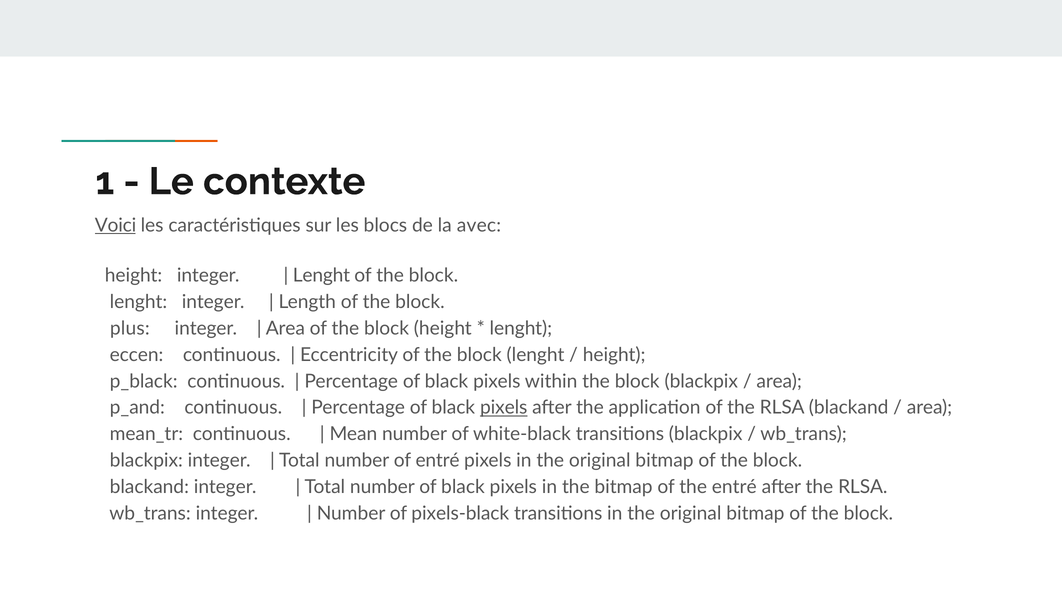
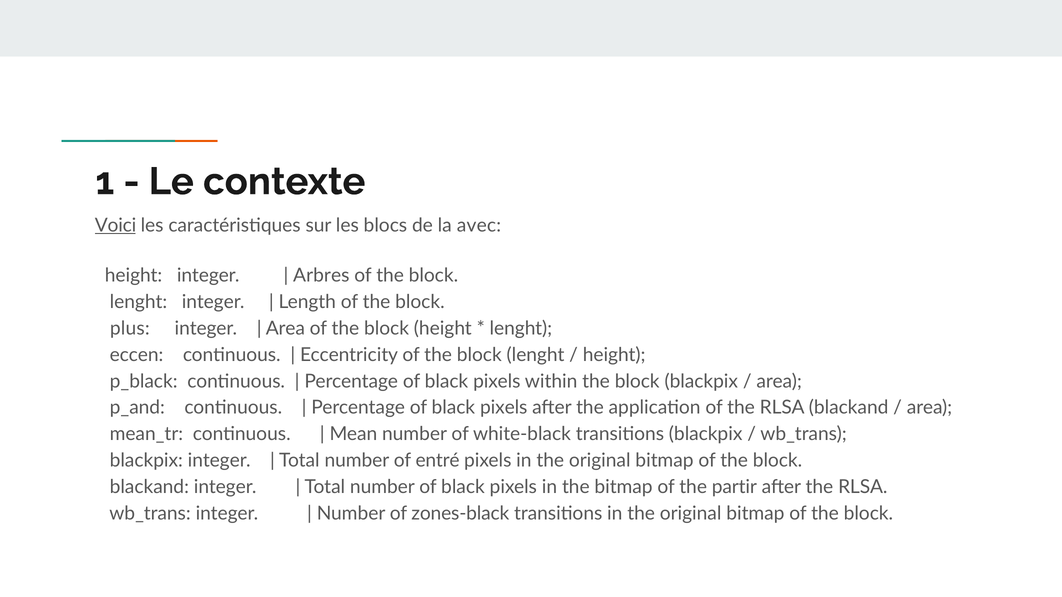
Lenght at (321, 276): Lenght -> Arbres
pixels at (504, 408) underline: present -> none
the entré: entré -> partir
pixels-black: pixels-black -> zones-black
